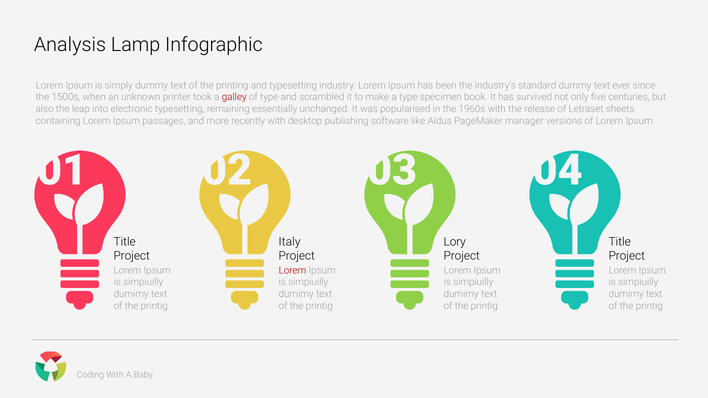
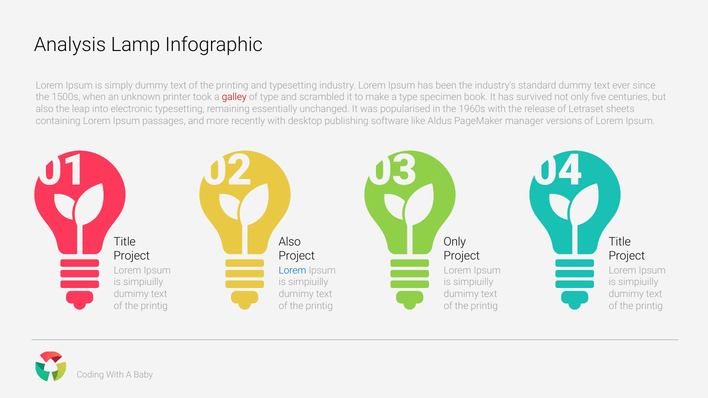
Italy at (290, 242): Italy -> Also
Lory at (455, 242): Lory -> Only
Lorem at (293, 271) colour: red -> blue
